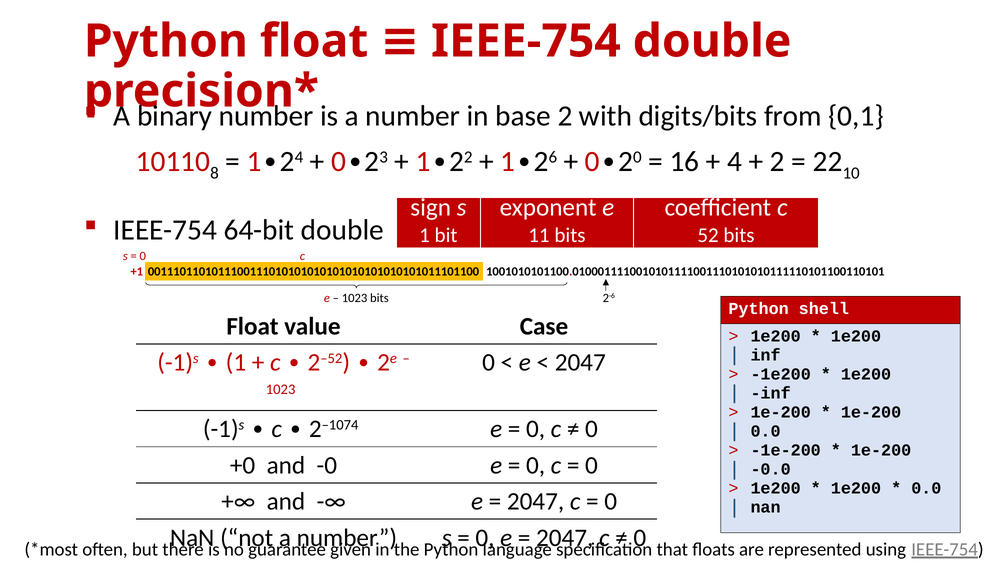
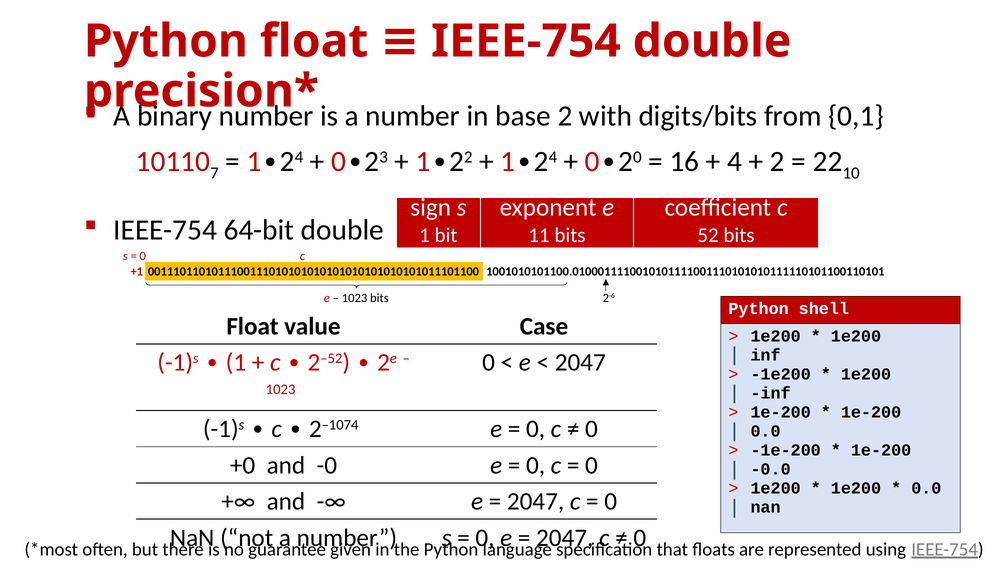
6 at (553, 157): 6 -> 4
8: 8 -> 7
